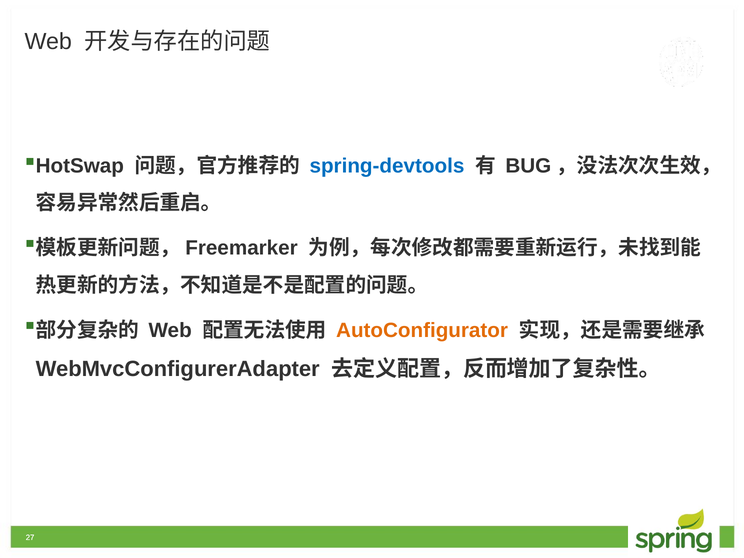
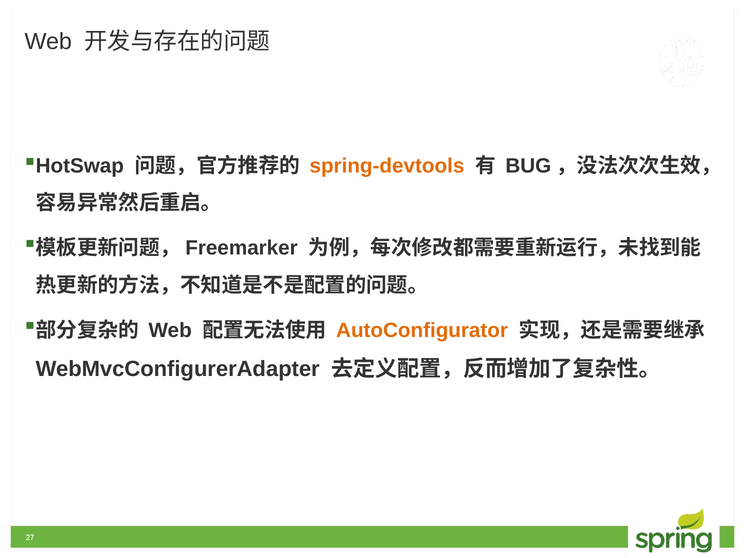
spring-devtools colour: blue -> orange
